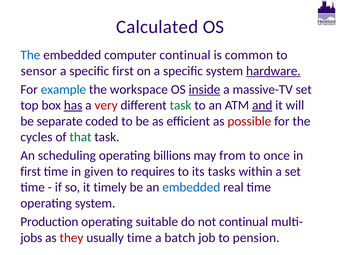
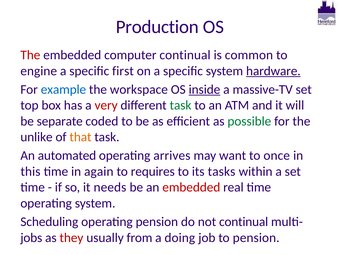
Calculated: Calculated -> Production
The at (30, 55) colour: blue -> red
sensor: sensor -> engine
has underline: present -> none
and underline: present -> none
possible colour: red -> green
cycles: cycles -> unlike
that colour: green -> orange
scheduling: scheduling -> automated
billions: billions -> arrives
from: from -> want
first at (31, 171): first -> this
given: given -> again
timely: timely -> needs
embedded at (191, 187) colour: blue -> red
Production: Production -> Scheduling
operating suitable: suitable -> pension
usually time: time -> from
batch: batch -> doing
